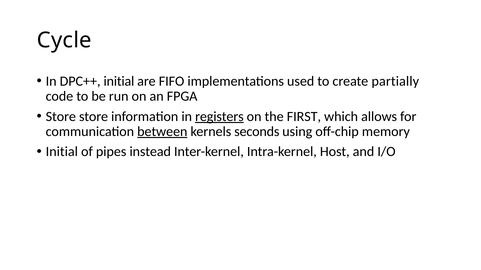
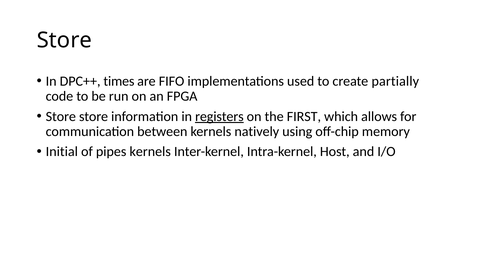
Cycle at (64, 40): Cycle -> Store
DPC++ initial: initial -> times
between underline: present -> none
seconds: seconds -> natively
pipes instead: instead -> kernels
